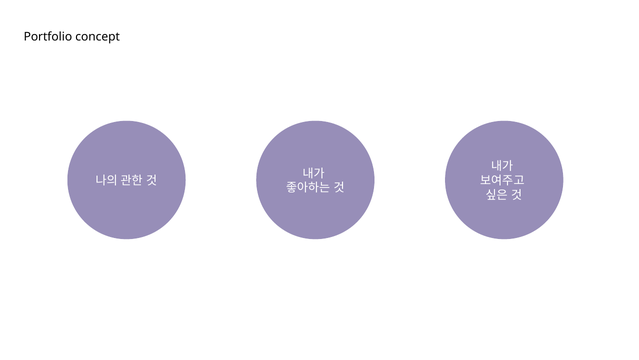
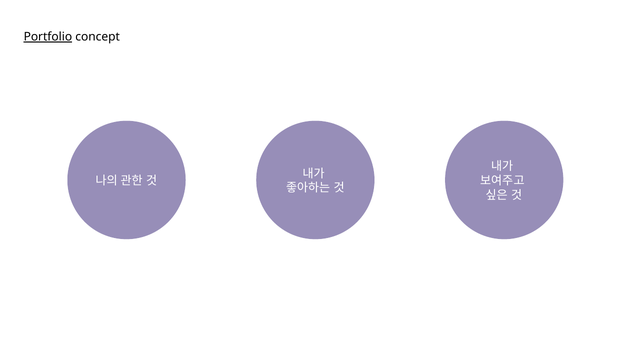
Portfolio underline: none -> present
